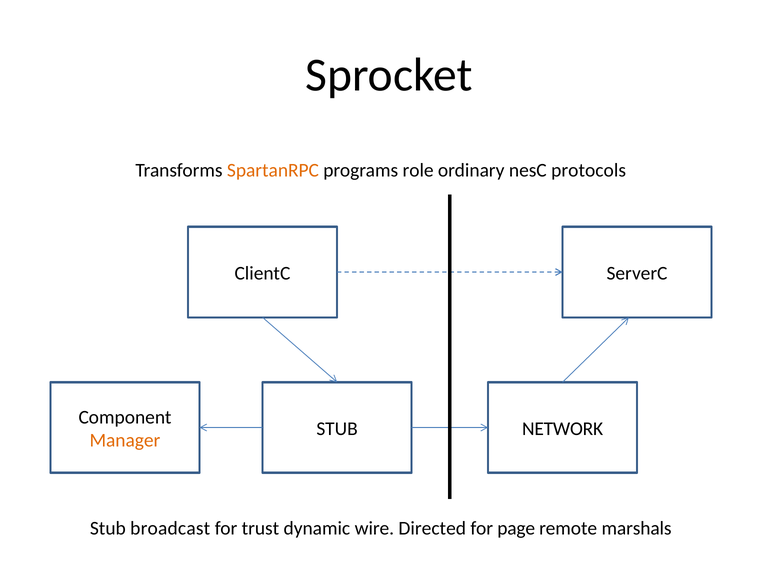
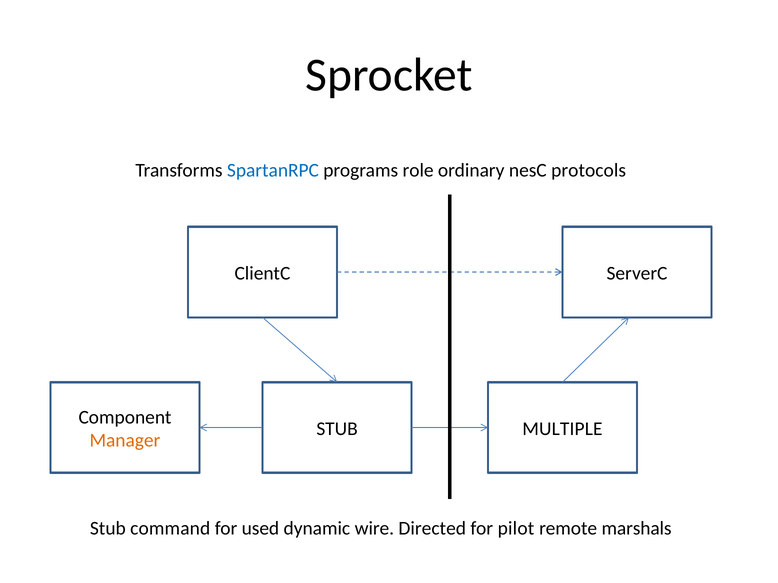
SpartanRPC colour: orange -> blue
NETWORK: NETWORK -> MULTIPLE
broadcast: broadcast -> command
trust: trust -> used
page: page -> pilot
